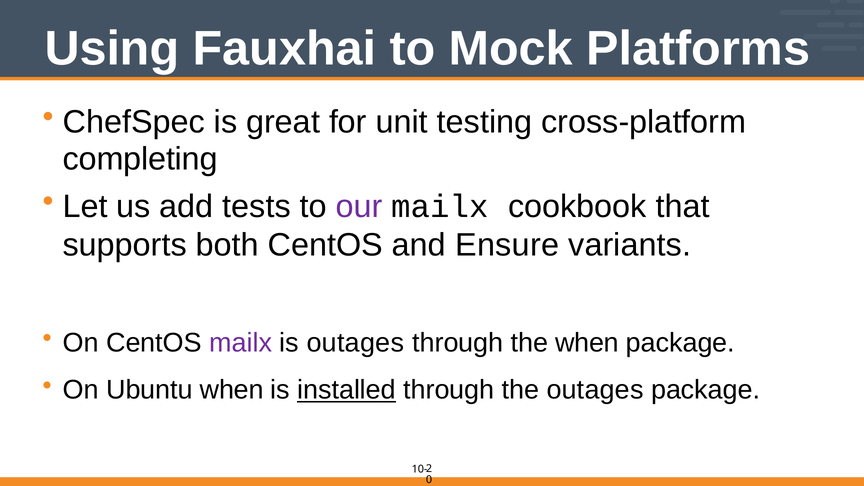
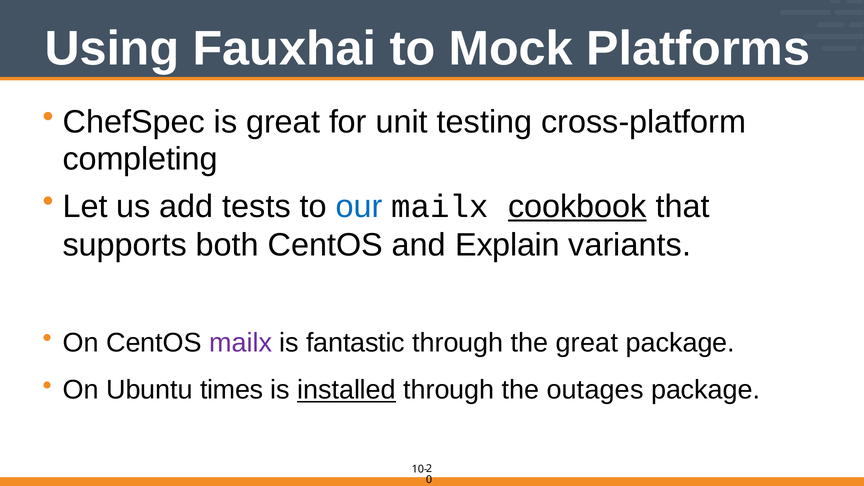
our colour: purple -> blue
cookbook underline: none -> present
Ensure: Ensure -> Explain
is outages: outages -> fantastic
the when: when -> great
Ubuntu when: when -> times
